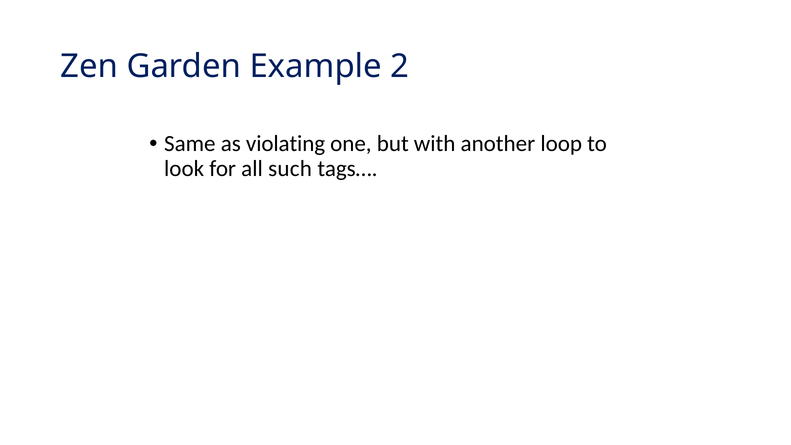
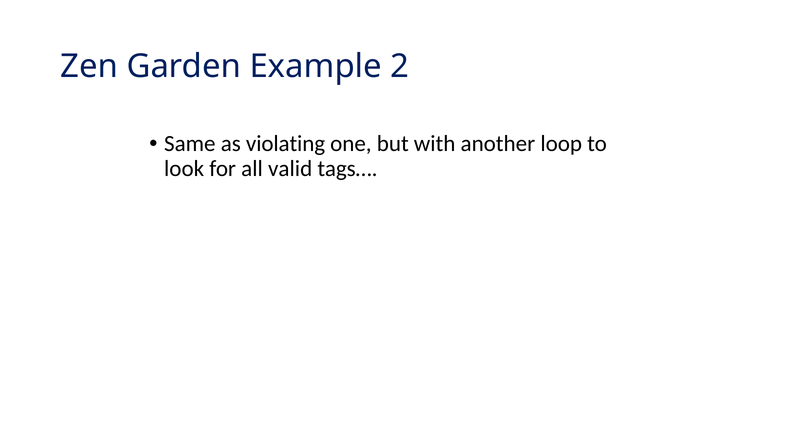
such: such -> valid
